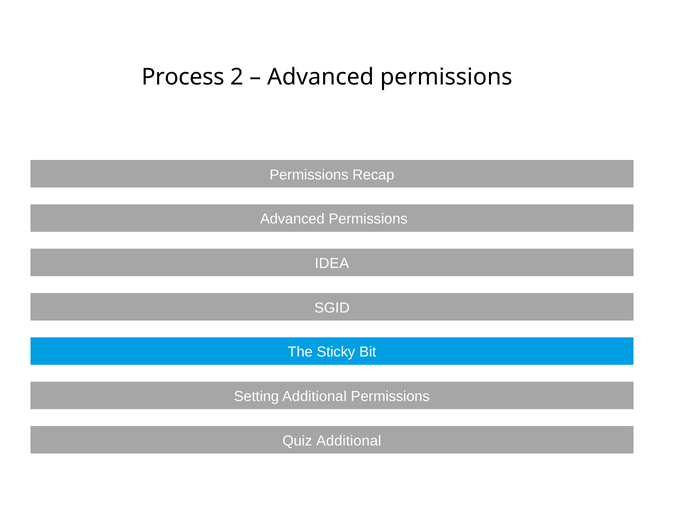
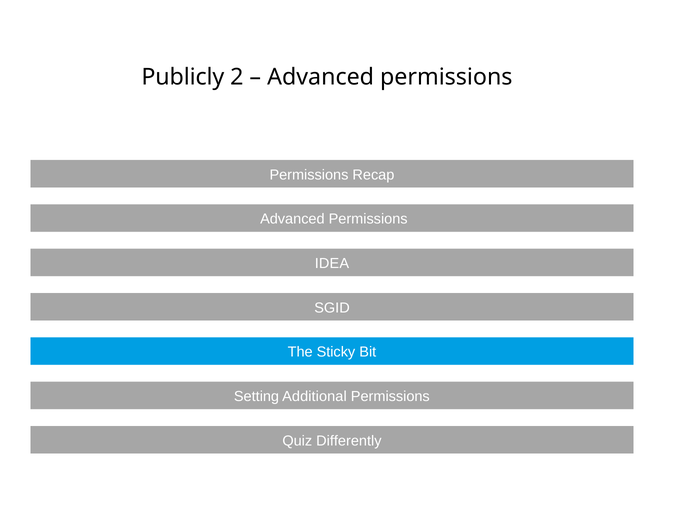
Process: Process -> Publicly
Quiz Additional: Additional -> Differently
